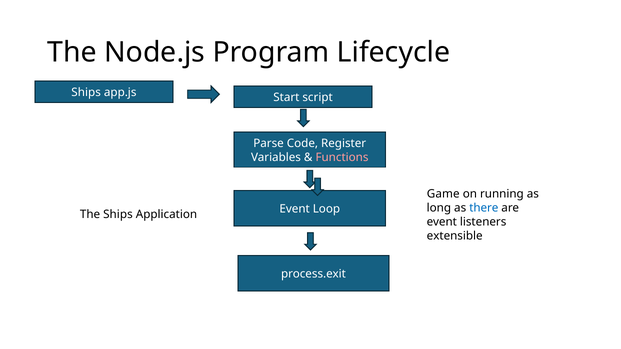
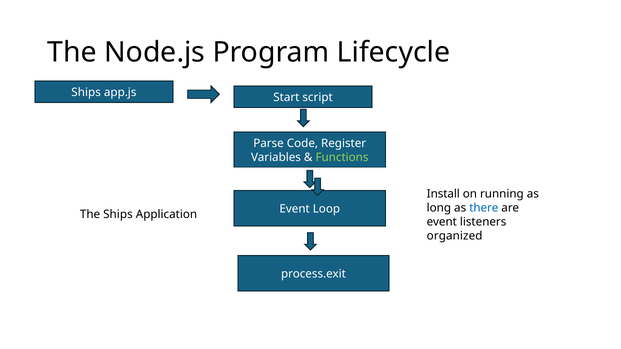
Functions colour: pink -> light green
Game: Game -> Install
extensible: extensible -> organized
